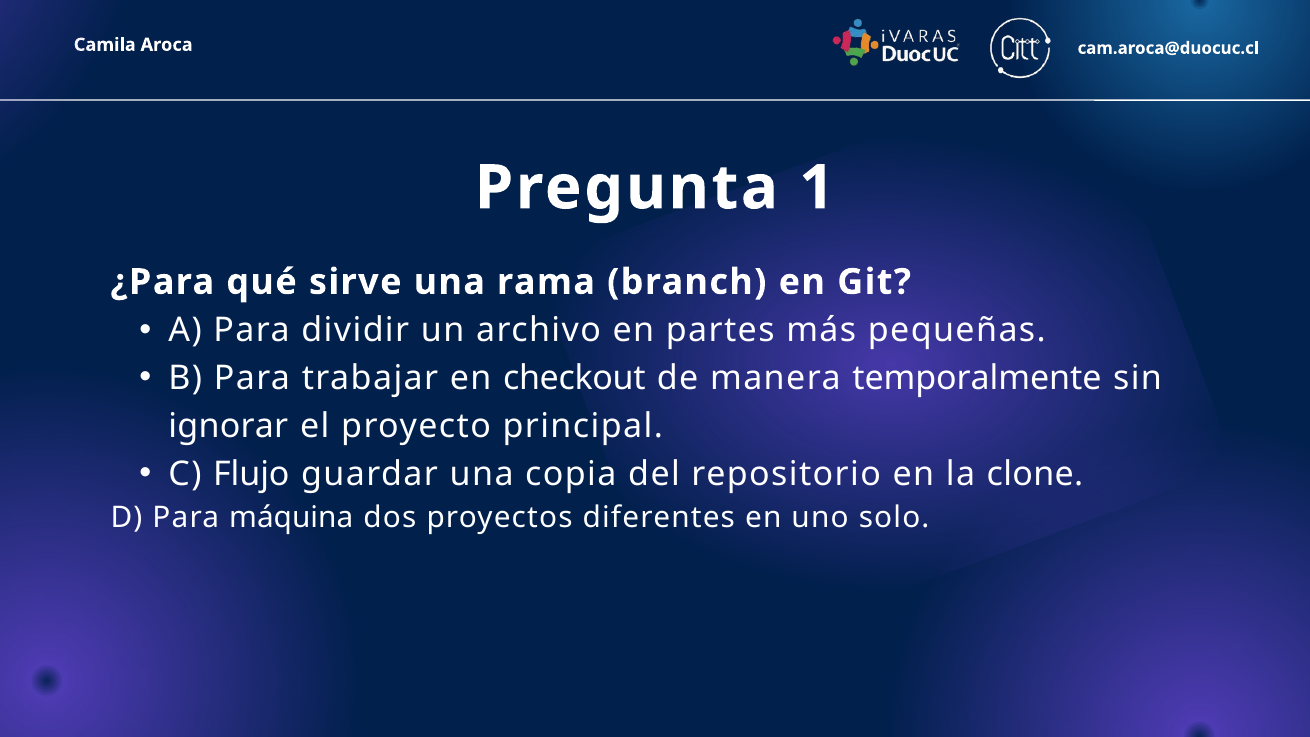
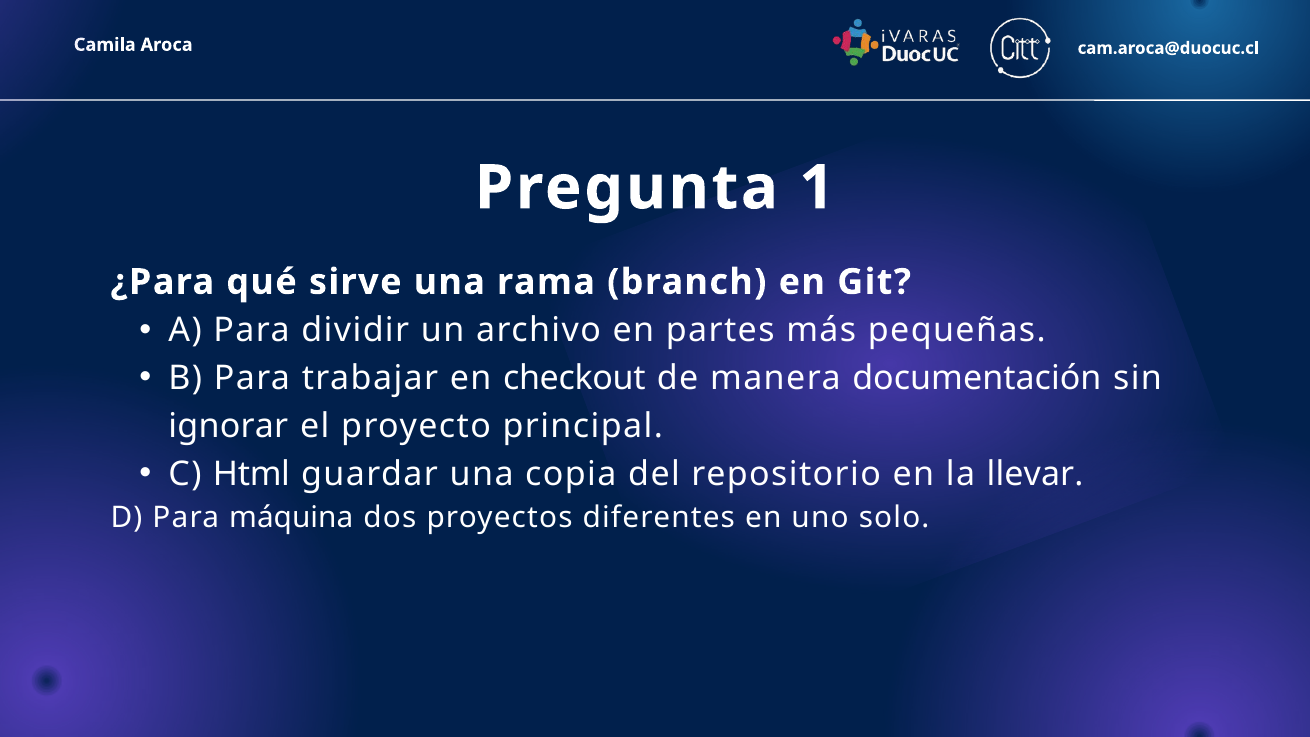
temporalmente: temporalmente -> documentación
Flujo: Flujo -> Html
clone: clone -> llevar
